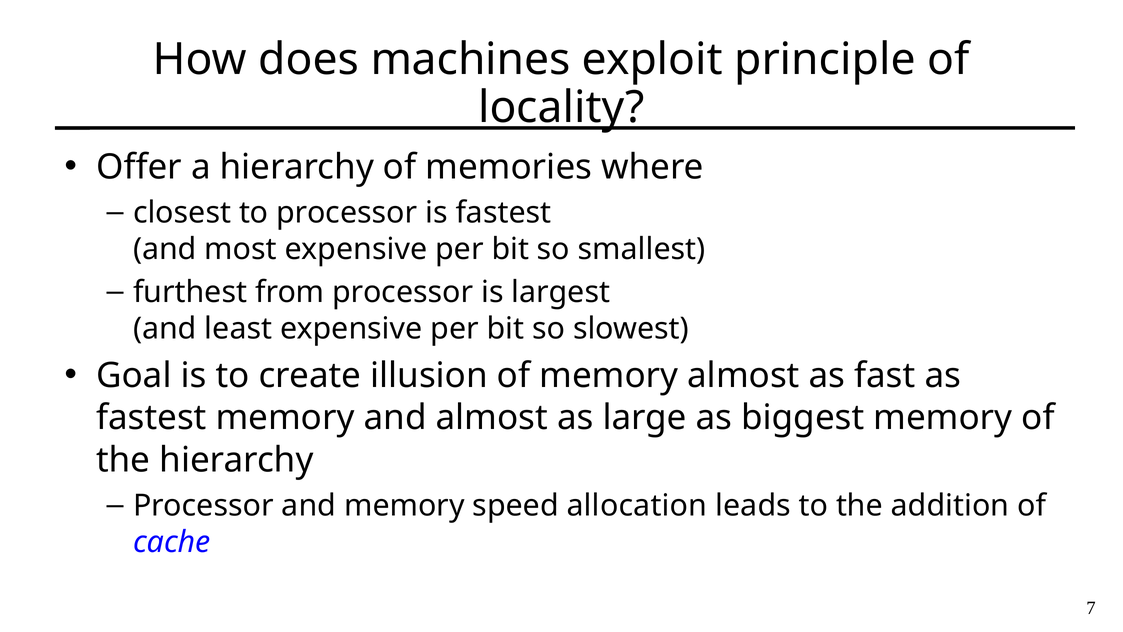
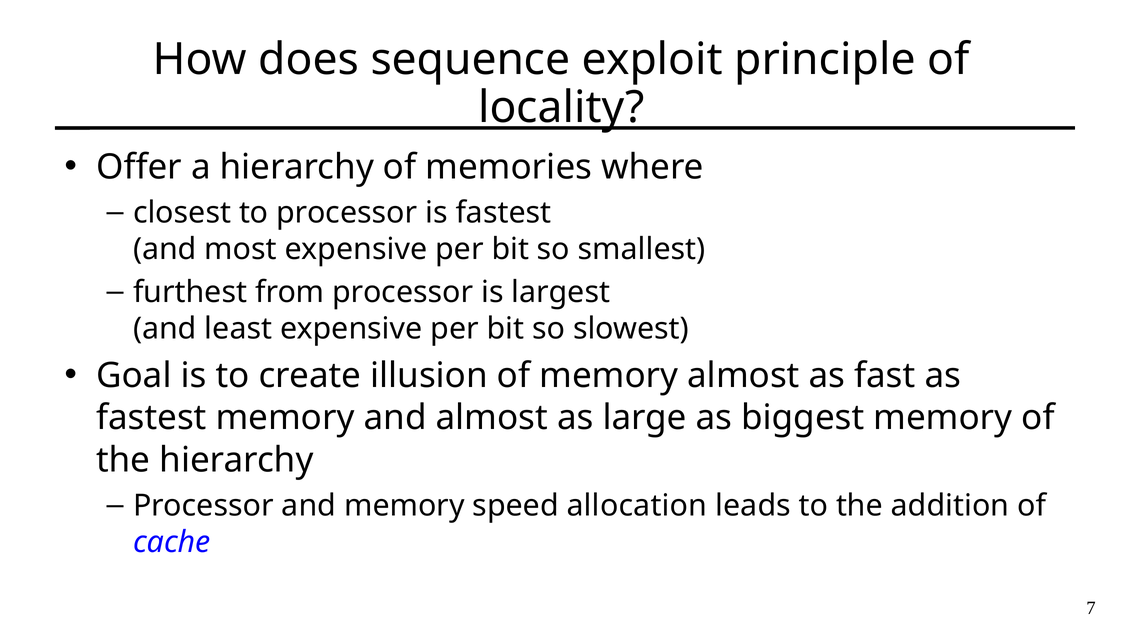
machines: machines -> sequence
